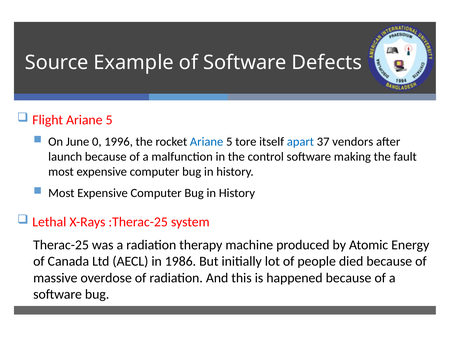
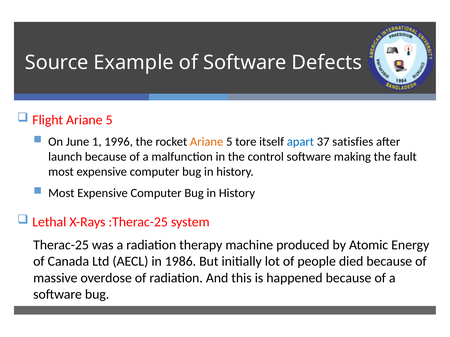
0: 0 -> 1
Ariane at (207, 142) colour: blue -> orange
vendors: vendors -> satisfies
